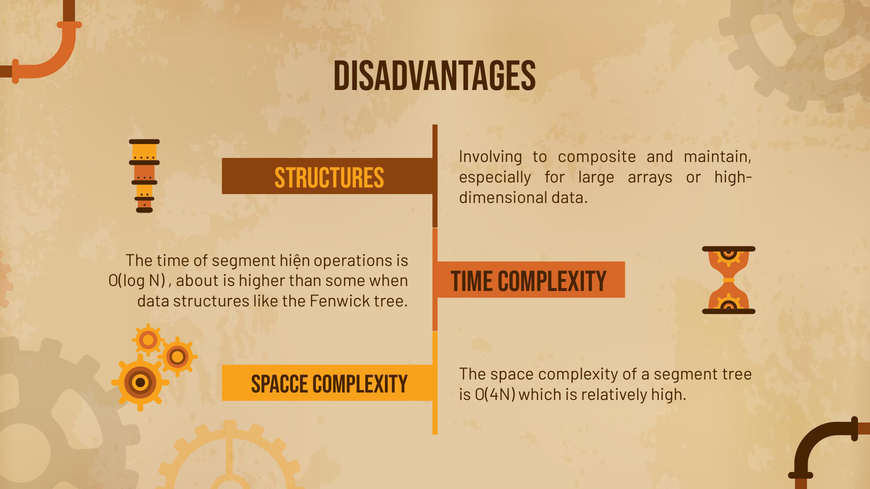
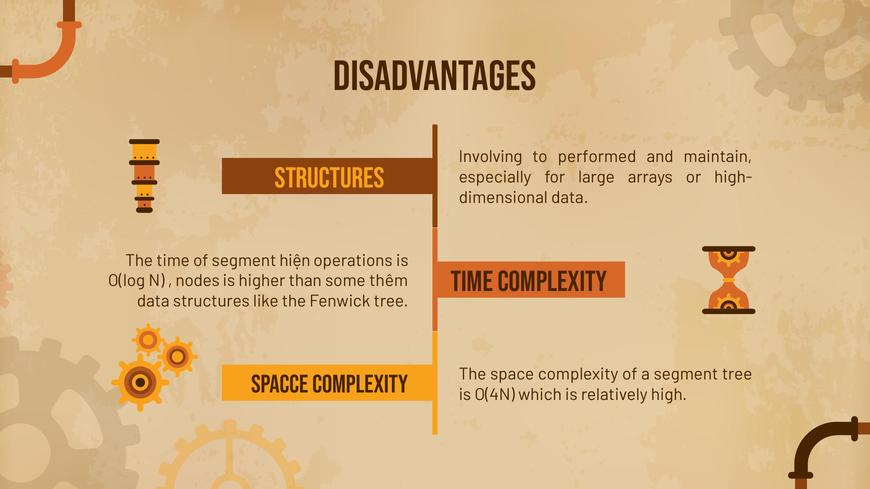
composite: composite -> performed
about: about -> nodes
when: when -> thêm
